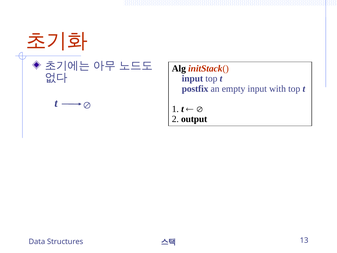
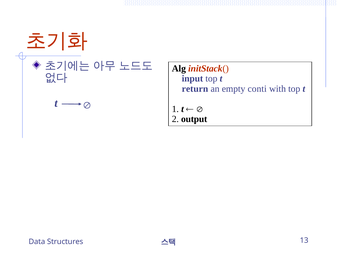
postfix: postfix -> return
empty input: input -> conti
